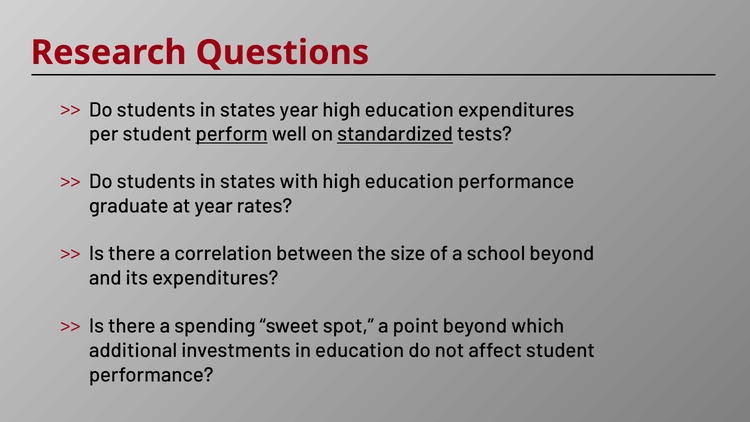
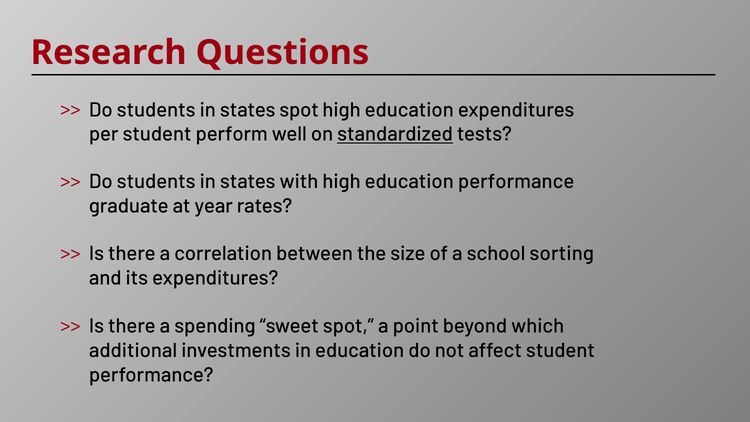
states year: year -> spot
perform underline: present -> none
school beyond: beyond -> sorting
